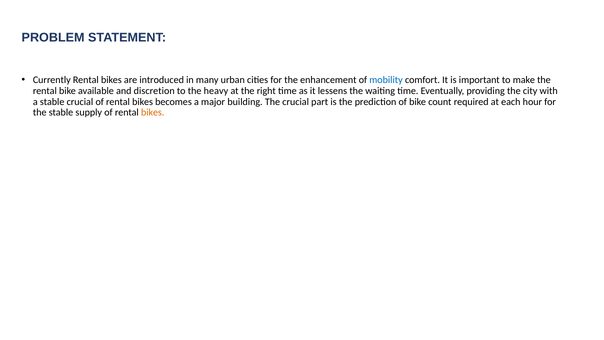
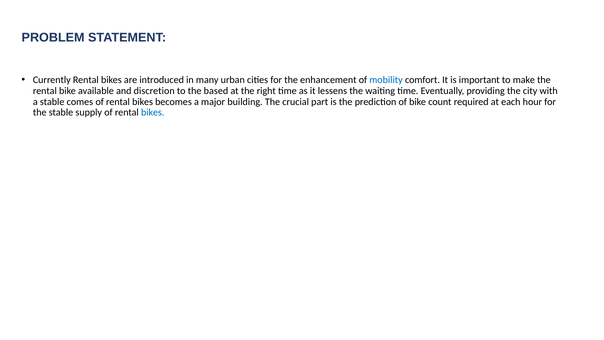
heavy: heavy -> based
stable crucial: crucial -> comes
bikes at (153, 112) colour: orange -> blue
